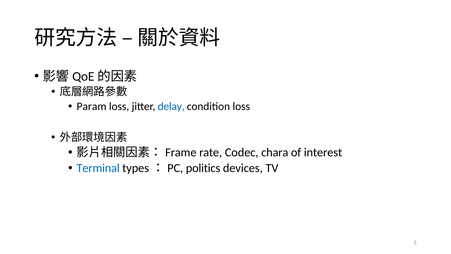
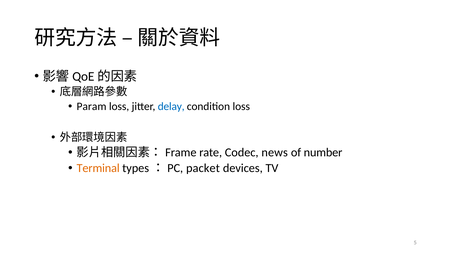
chara: chara -> news
interest: interest -> number
Terminal colour: blue -> orange
politics: politics -> packet
